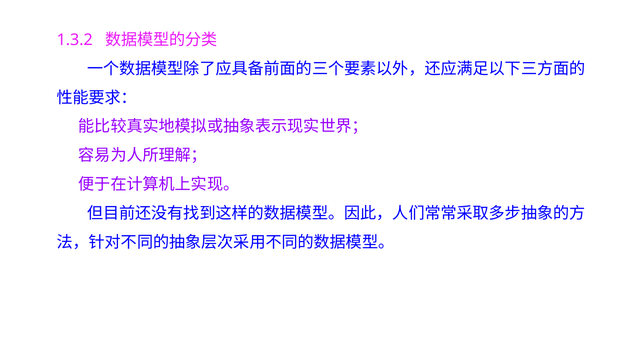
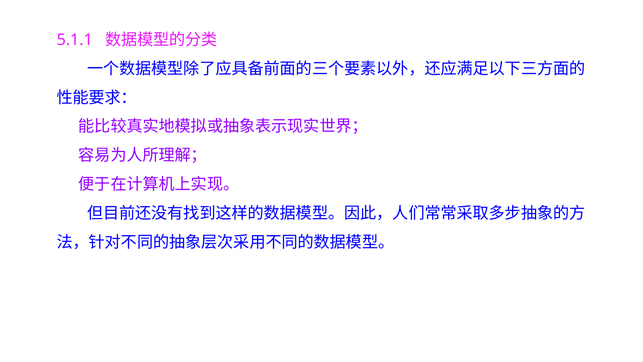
1.3.2: 1.3.2 -> 5.1.1
